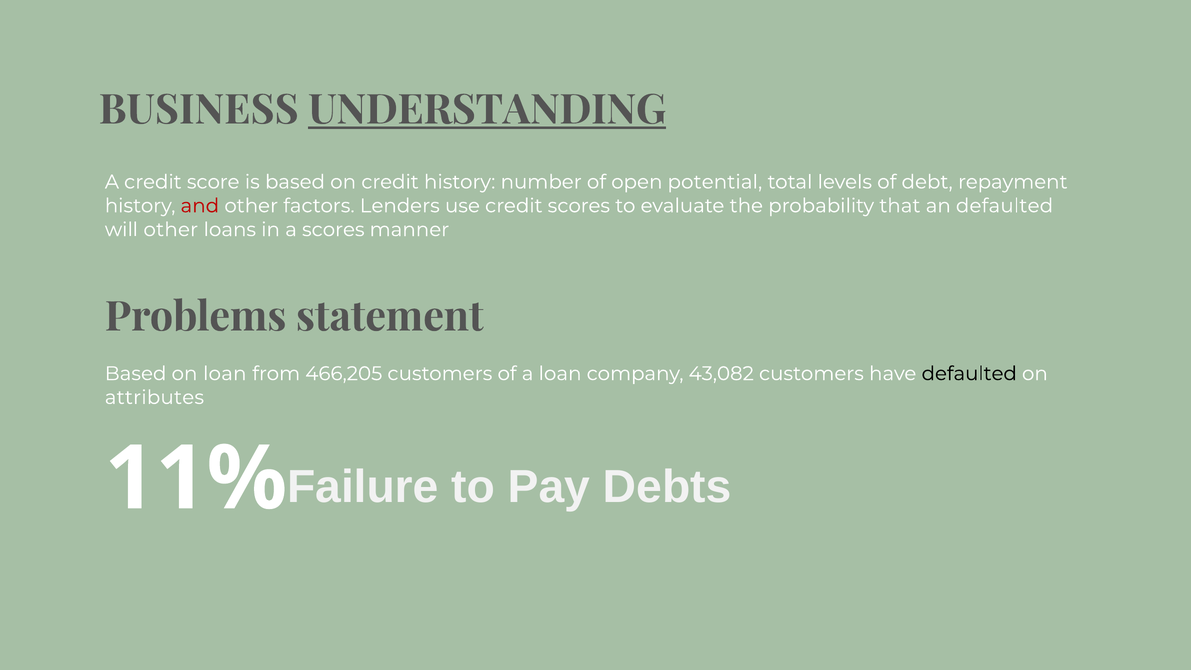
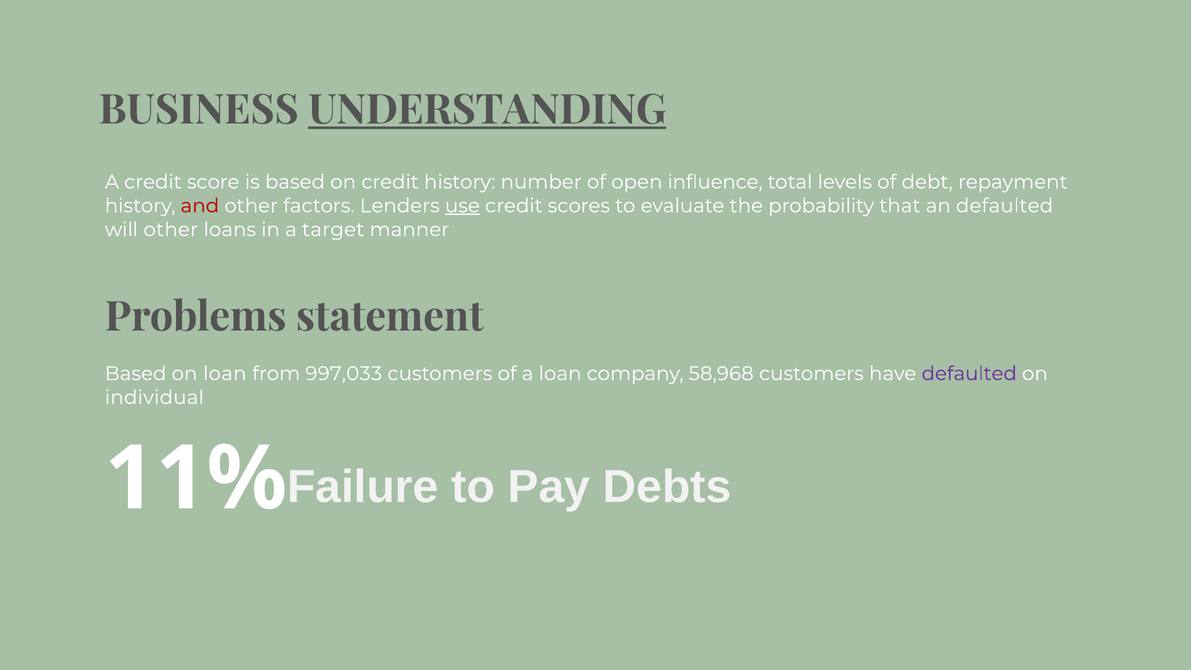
potential: potential -> influence
use underline: none -> present
a scores: scores -> target
466,205: 466,205 -> 997,033
43,082: 43,082 -> 58,968
defaulted at (969, 374) colour: black -> purple
attributes: attributes -> individual
